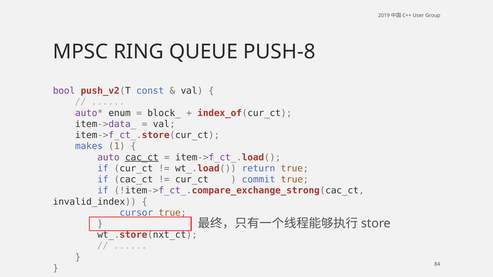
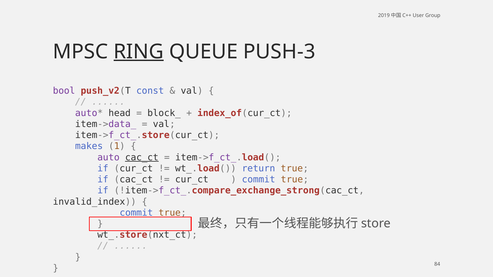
RING underline: none -> present
PUSH-8: PUSH-8 -> PUSH-3
enum: enum -> head
cursor at (136, 213): cursor -> commit
